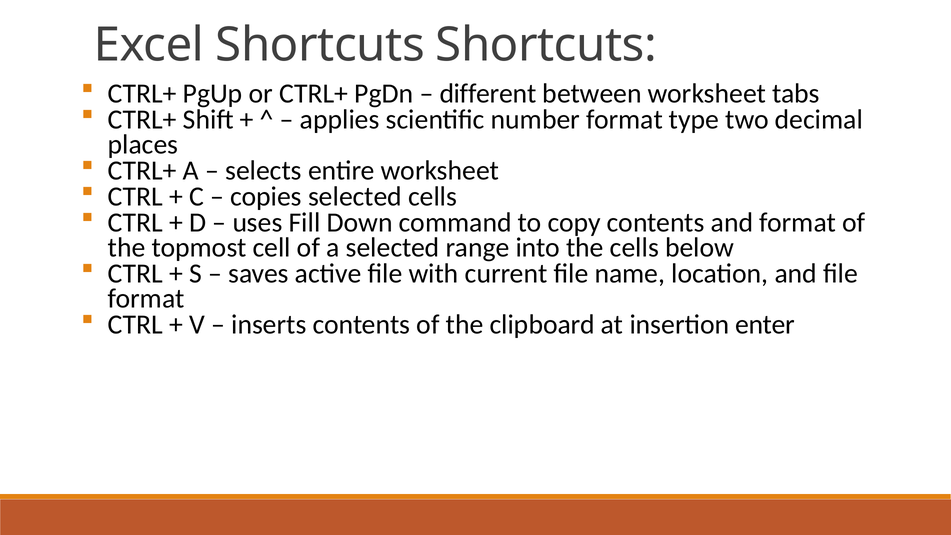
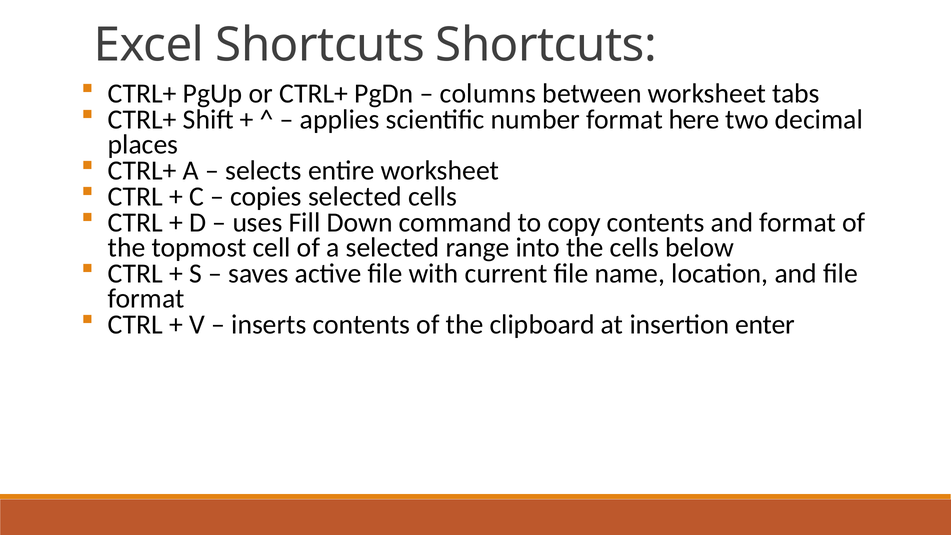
different: different -> columns
type: type -> here
